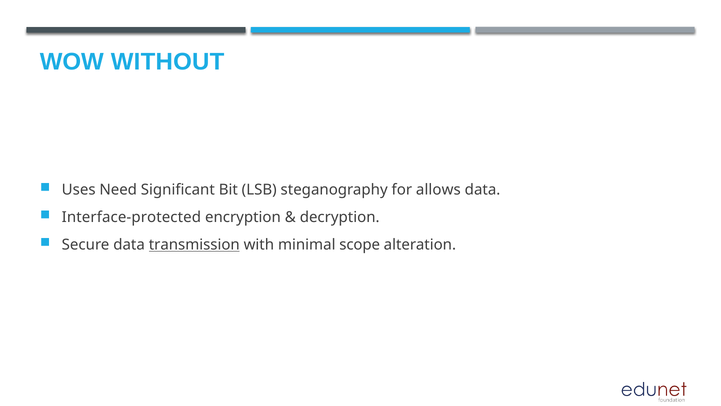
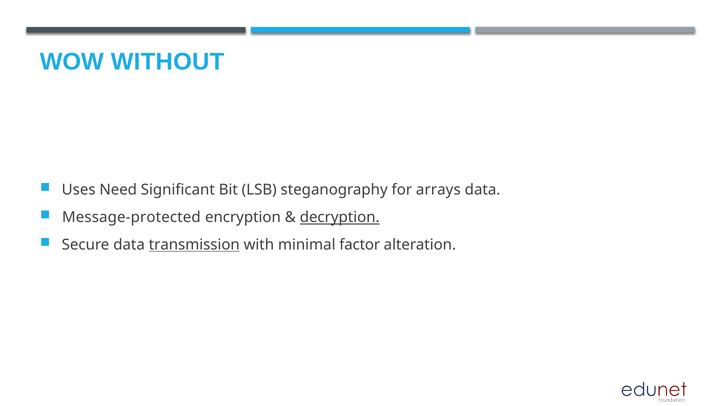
allows: allows -> arrays
Interface-protected: Interface-protected -> Message-protected
decryption underline: none -> present
scope: scope -> factor
